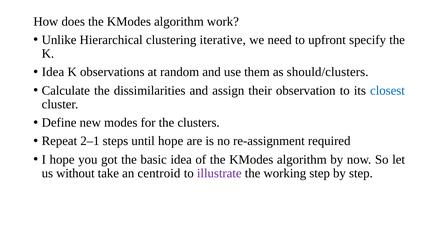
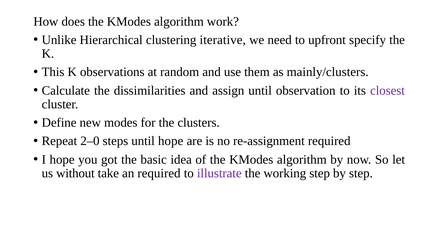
Idea at (53, 72): Idea -> This
should/clusters: should/clusters -> mainly/clusters
assign their: their -> until
closest colour: blue -> purple
2–1: 2–1 -> 2–0
an centroid: centroid -> required
